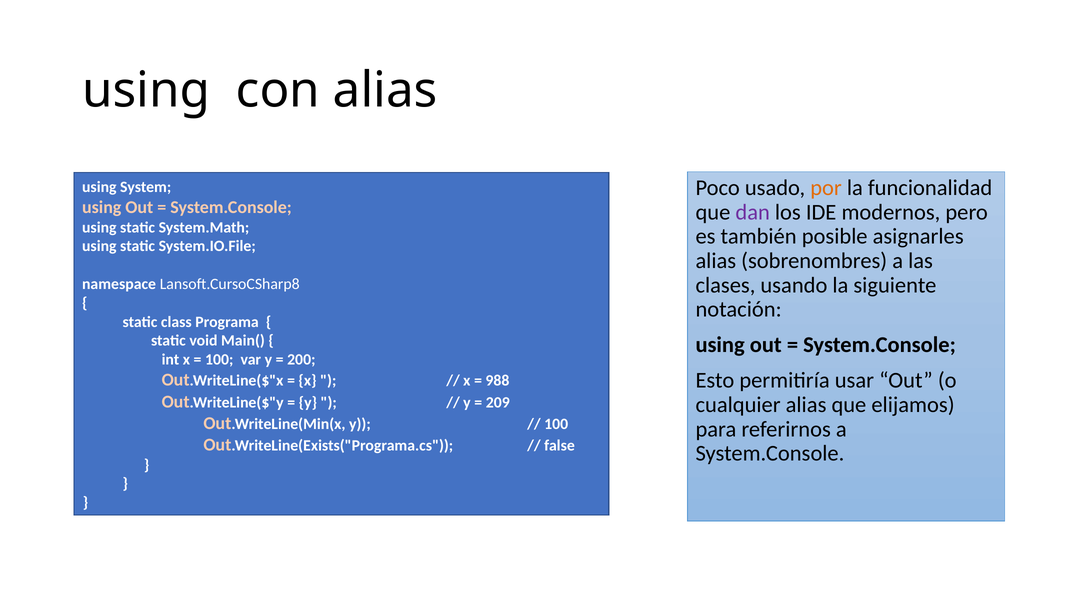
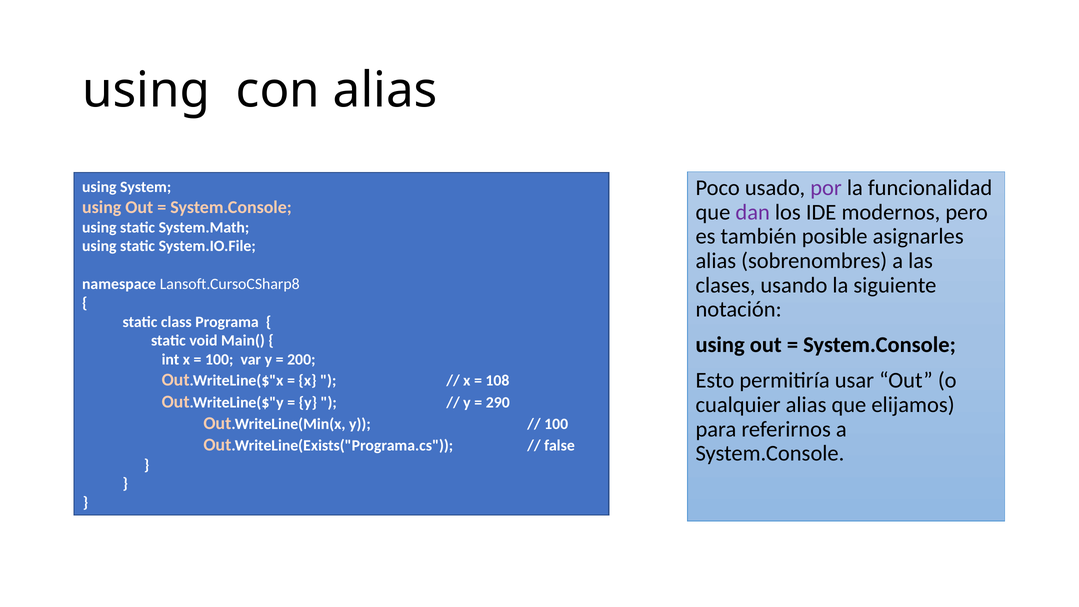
por colour: orange -> purple
988: 988 -> 108
209: 209 -> 290
